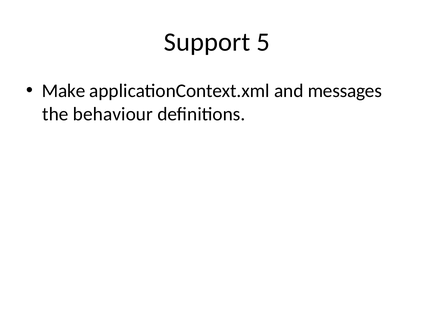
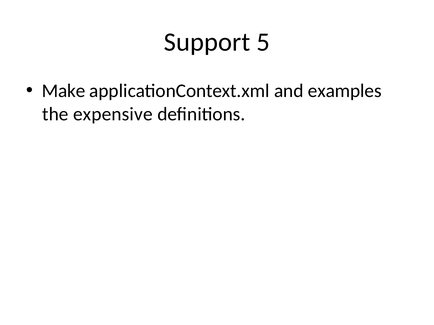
messages: messages -> examples
behaviour: behaviour -> expensive
